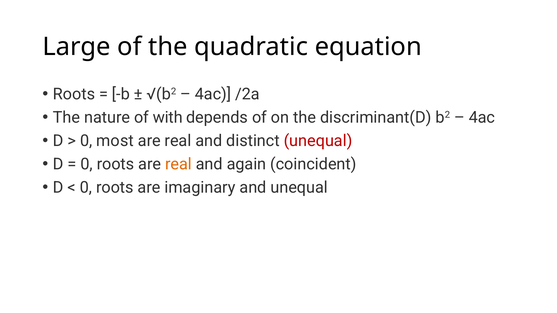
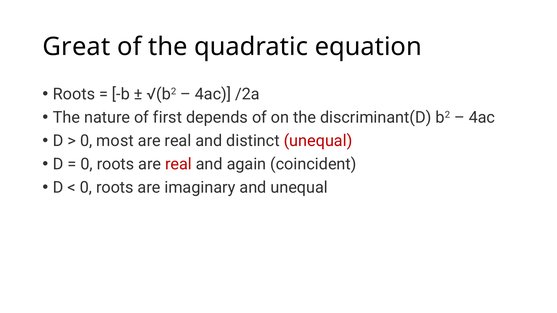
Large: Large -> Great
with: with -> first
real at (178, 164) colour: orange -> red
